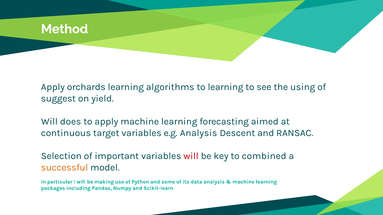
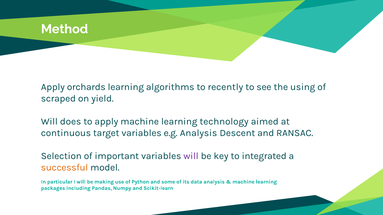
to learning: learning -> recently
suggest: suggest -> scraped
forecasting: forecasting -> technology
will at (191, 156) colour: red -> purple
combined: combined -> integrated
